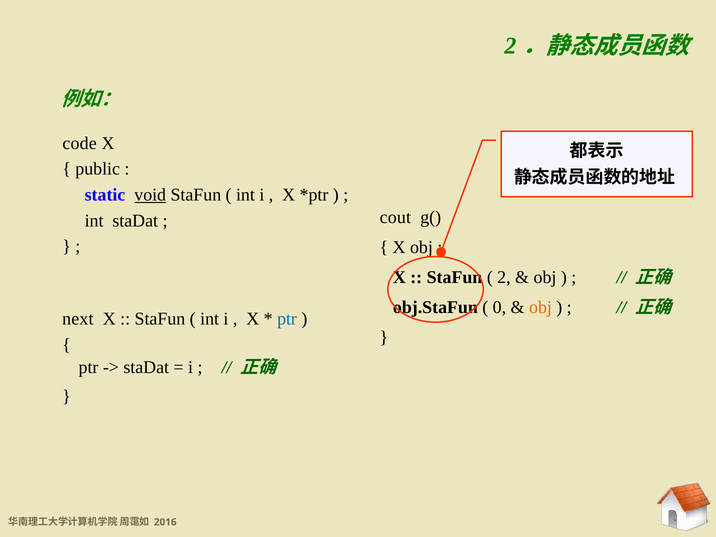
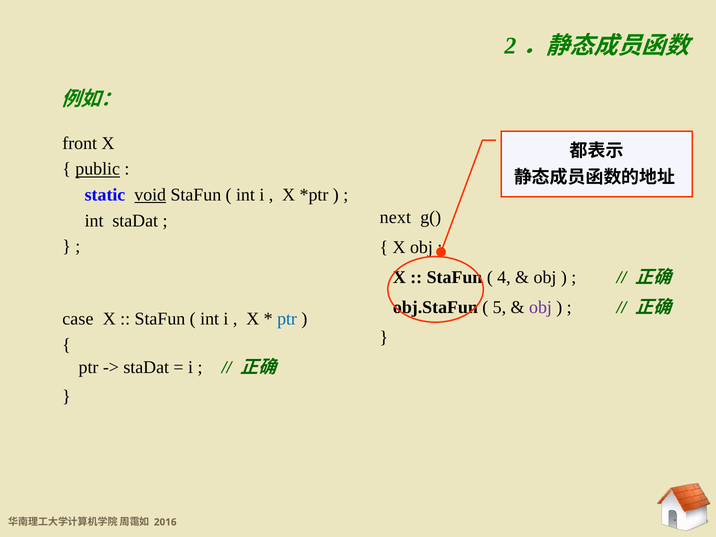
code: code -> front
public underline: none -> present
cout: cout -> next
2: 2 -> 4
0: 0 -> 5
obj at (540, 307) colour: orange -> purple
next: next -> case
